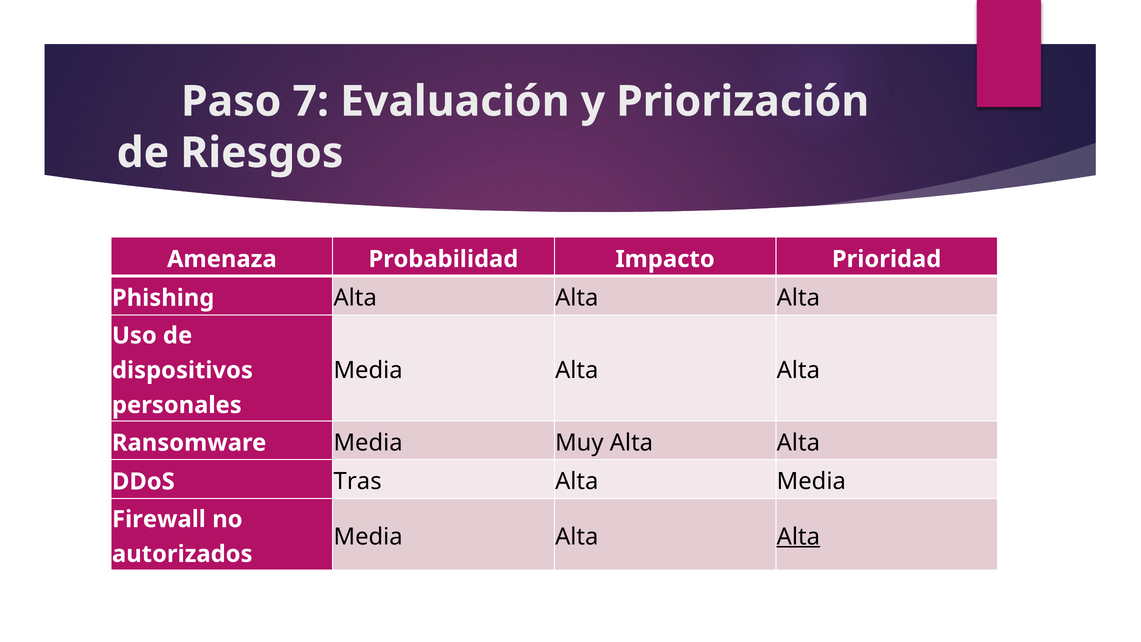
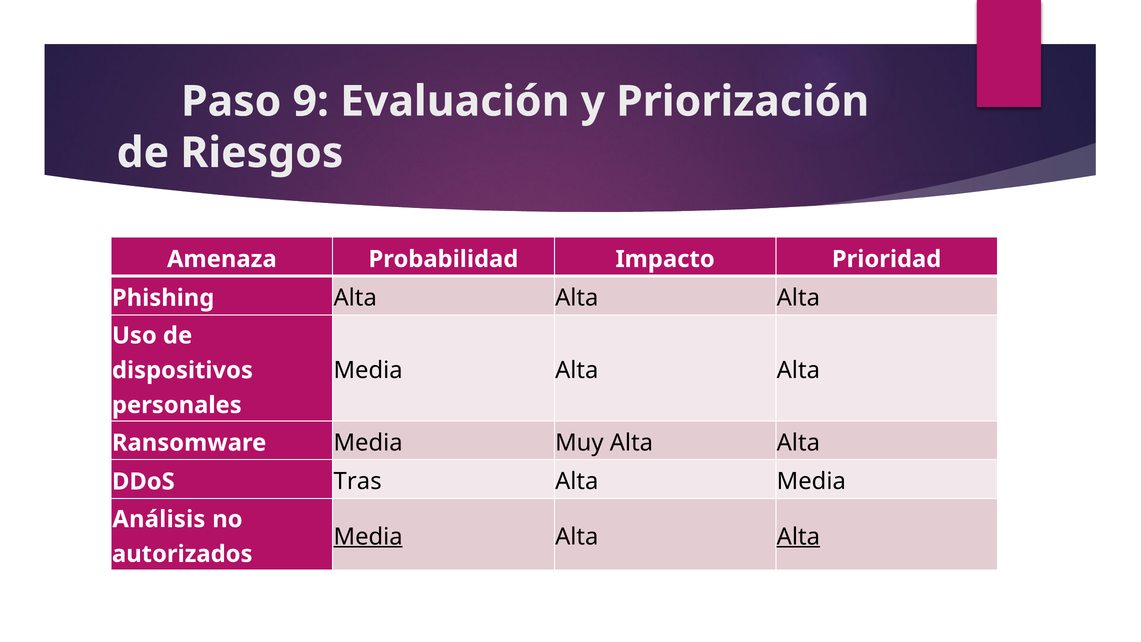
7: 7 -> 9
Firewall: Firewall -> Análisis
Media at (368, 537) underline: none -> present
